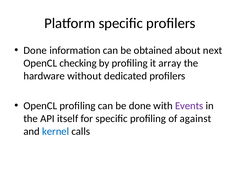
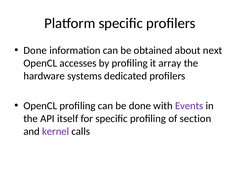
checking: checking -> accesses
without: without -> systems
against: against -> section
kernel colour: blue -> purple
